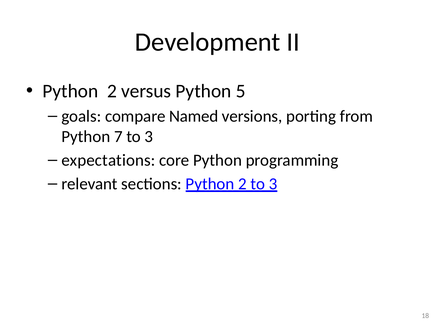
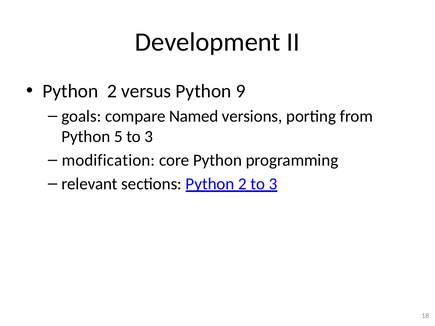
5: 5 -> 9
7: 7 -> 5
expectations: expectations -> modification
